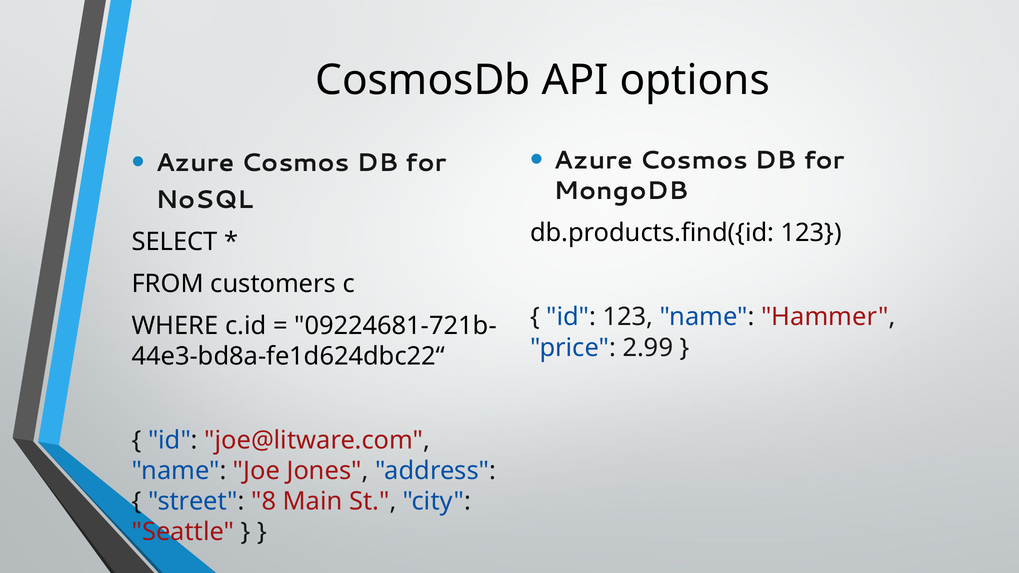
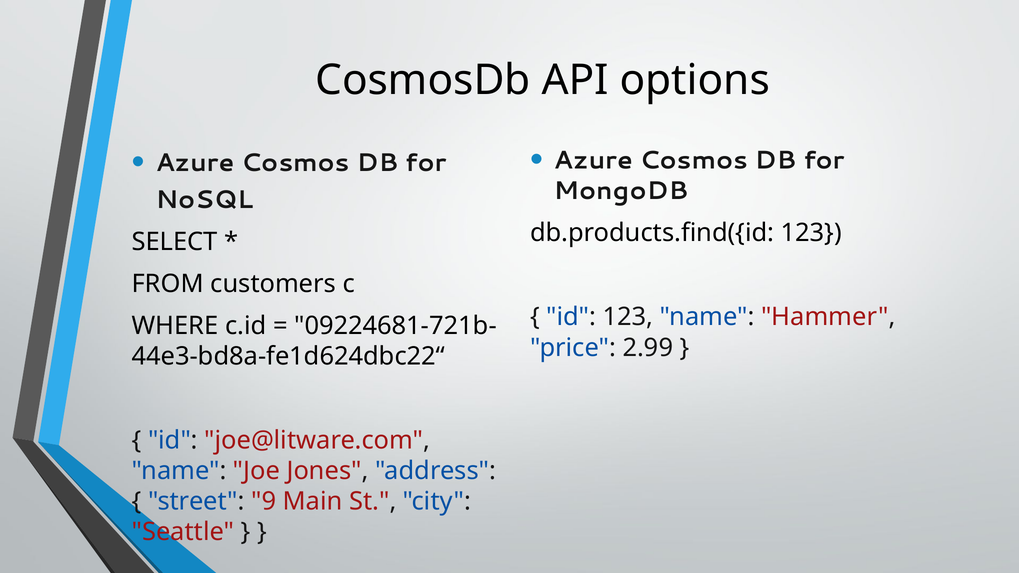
8: 8 -> 9
